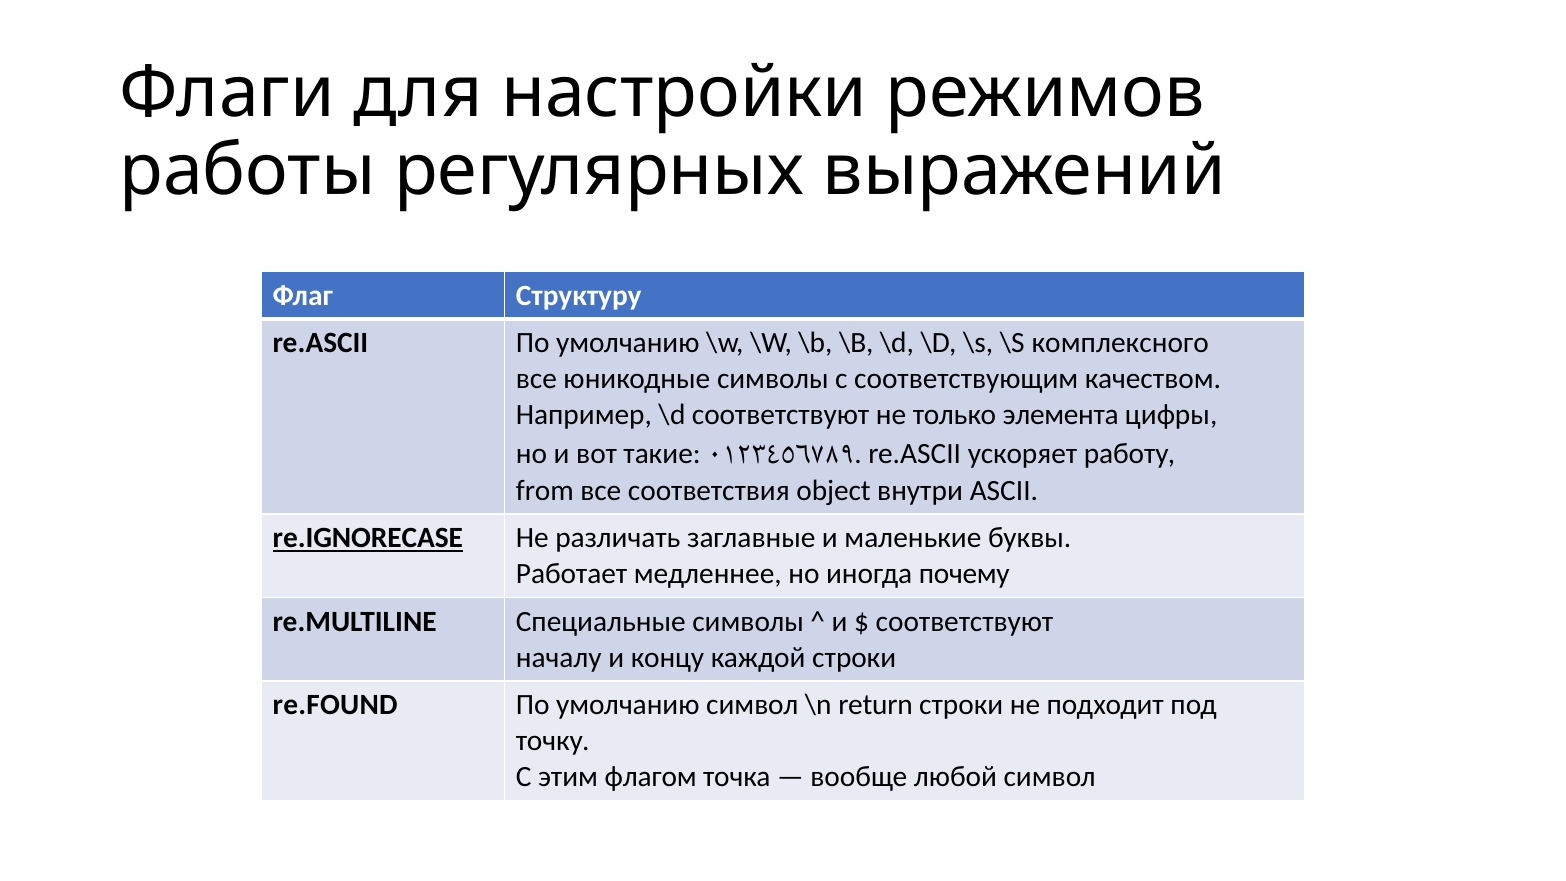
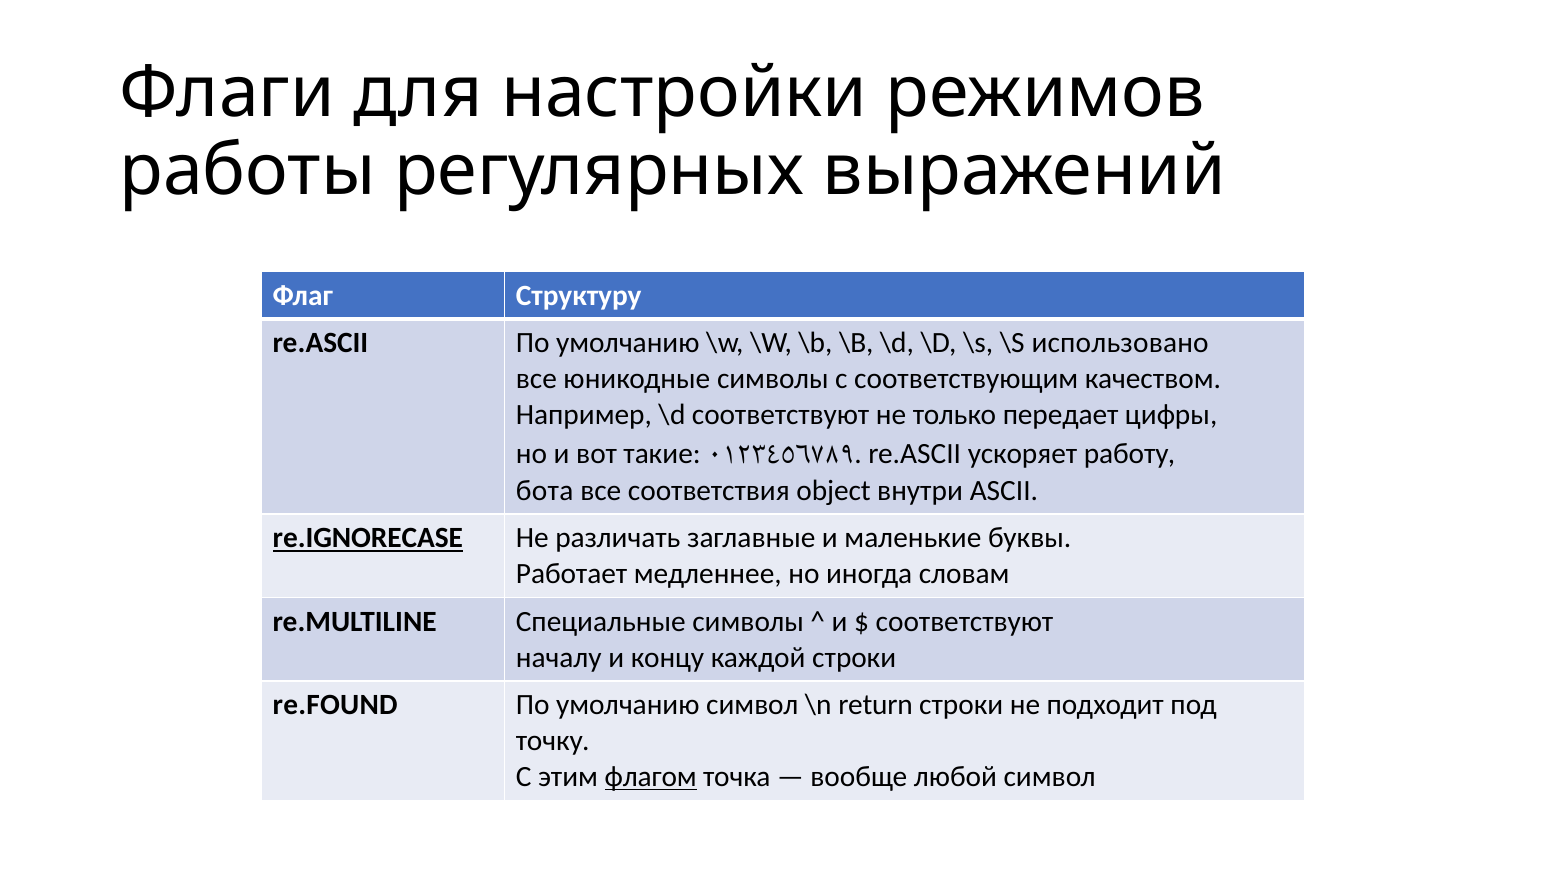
комплексного: комплексного -> использовано
элемента: элемента -> передает
from: from -> бота
почему: почему -> словам
флагом underline: none -> present
